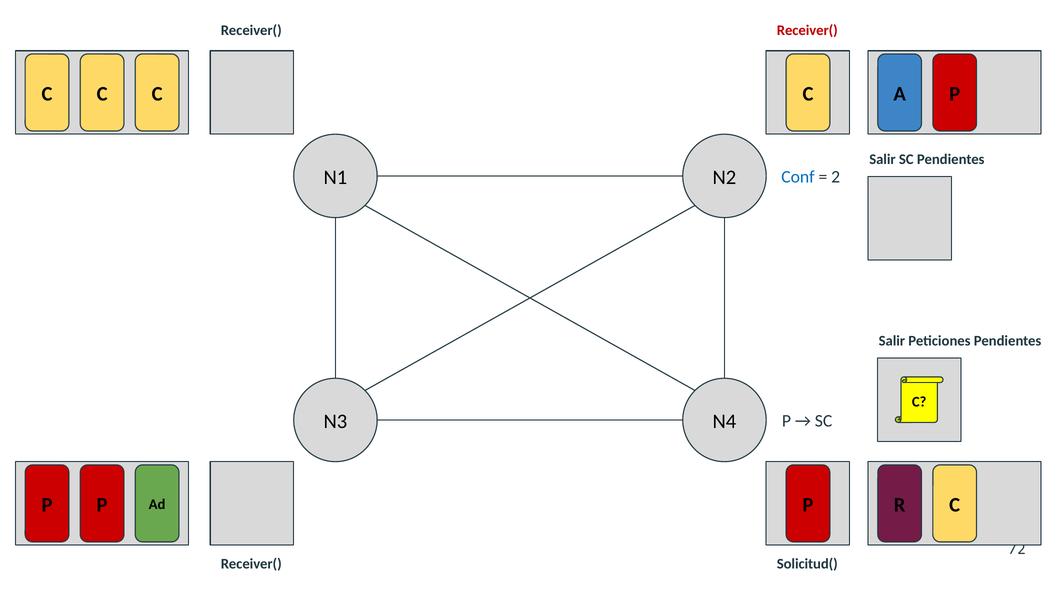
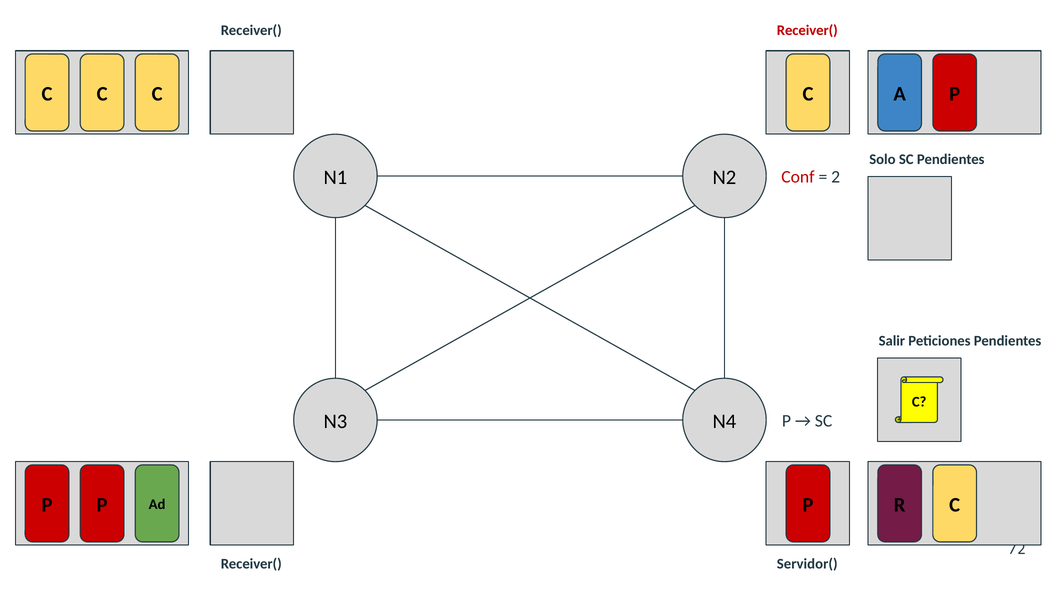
Salir at (882, 159): Salir -> Solo
Conf colour: blue -> red
Solicitud(: Solicitud( -> Servidor(
